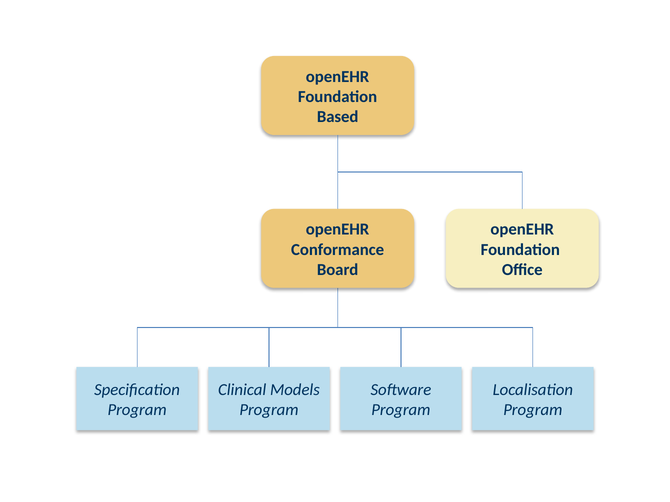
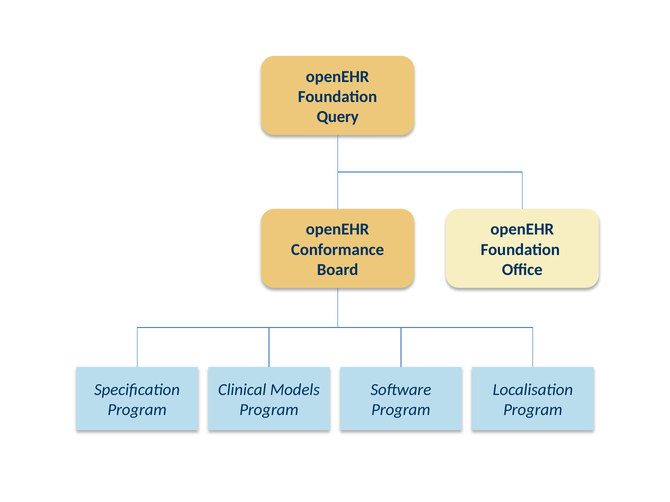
Based: Based -> Query
